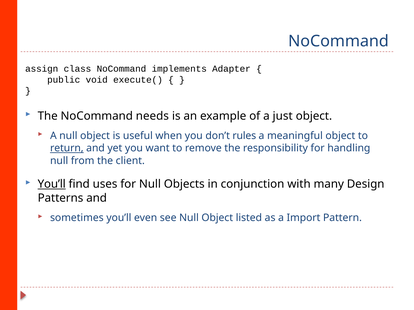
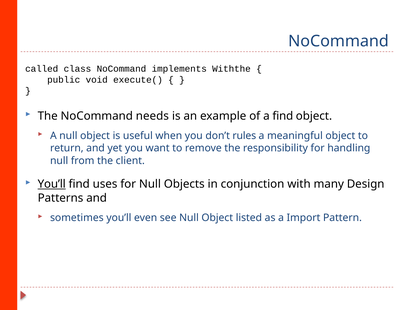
assign: assign -> called
Adapter: Adapter -> Withthe
a just: just -> find
return underline: present -> none
